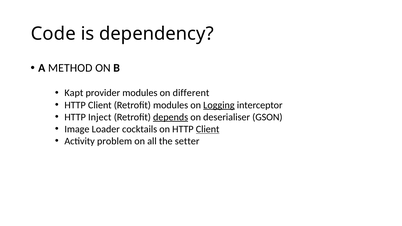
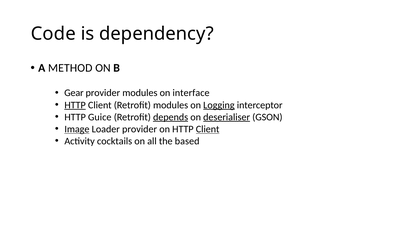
Kapt: Kapt -> Gear
different: different -> interface
HTTP at (75, 105) underline: none -> present
Inject: Inject -> Guice
deserialiser underline: none -> present
Image underline: none -> present
Loader cocktails: cocktails -> provider
problem: problem -> cocktails
setter: setter -> based
